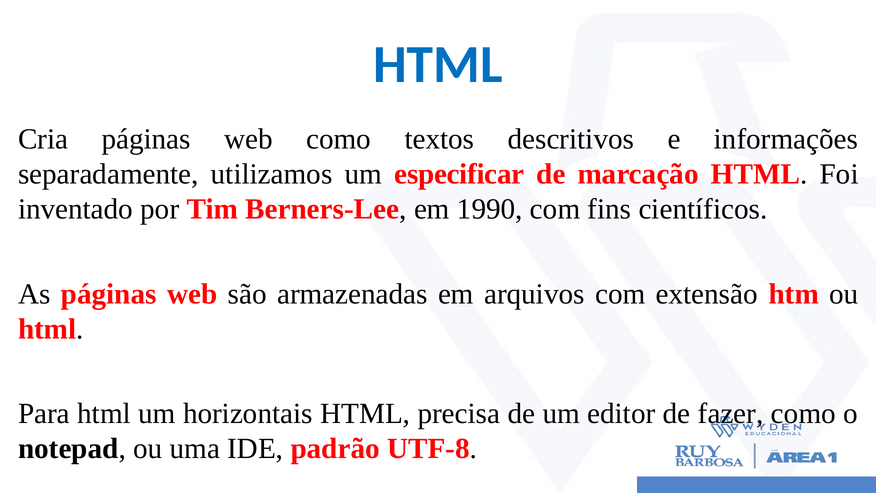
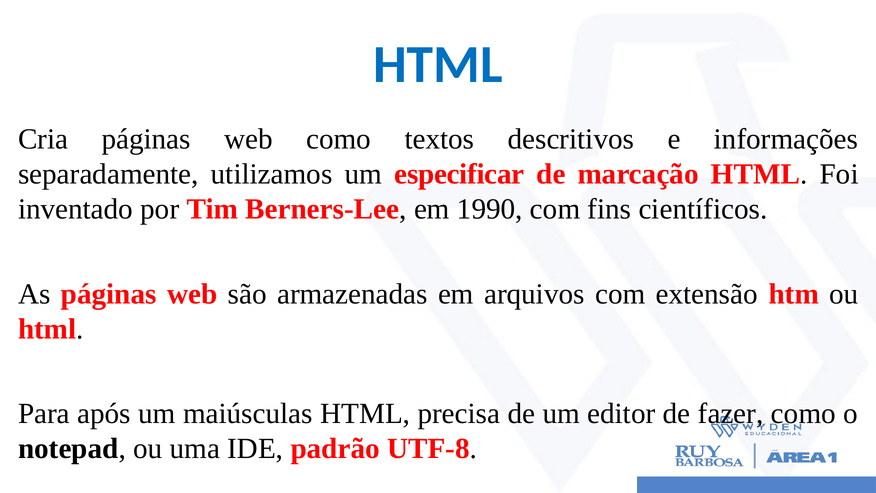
Para html: html -> após
horizontais: horizontais -> maiúsculas
